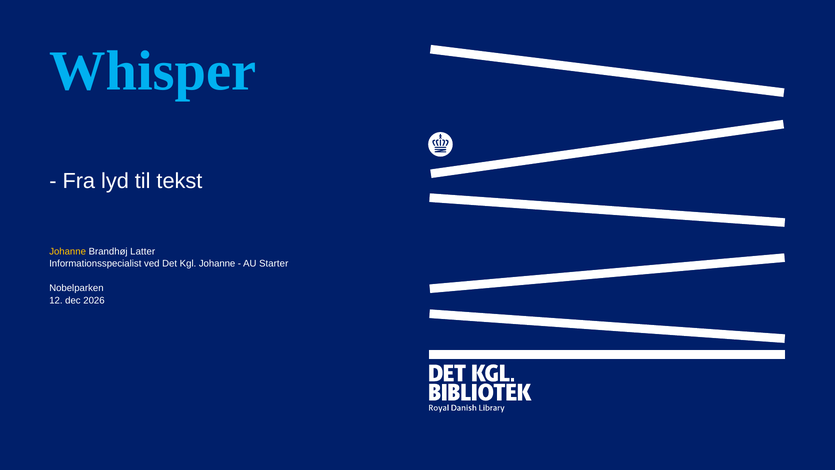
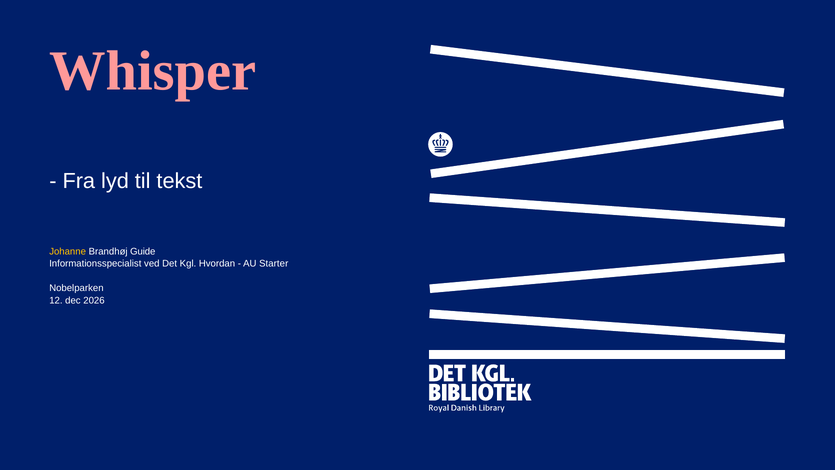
Whisper colour: light blue -> pink
Latter: Latter -> Guide
Kgl Johanne: Johanne -> Hvordan
